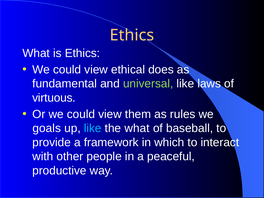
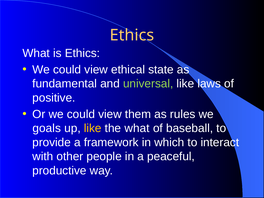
does: does -> state
virtuous: virtuous -> positive
like at (93, 128) colour: light blue -> yellow
